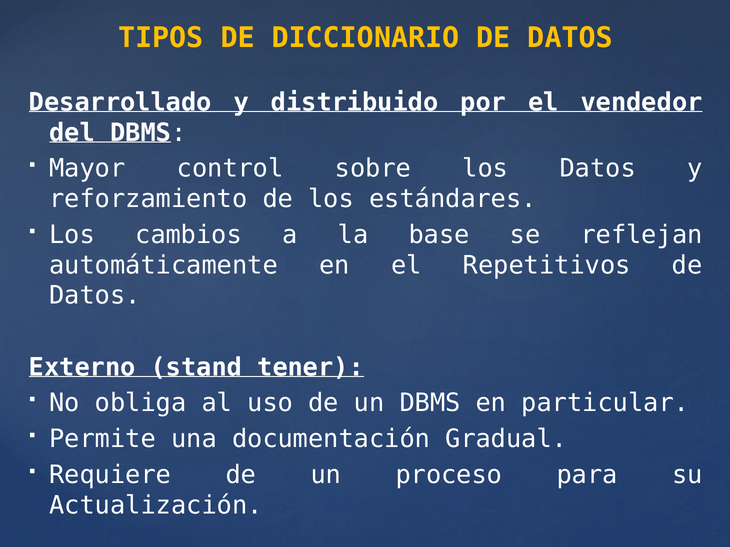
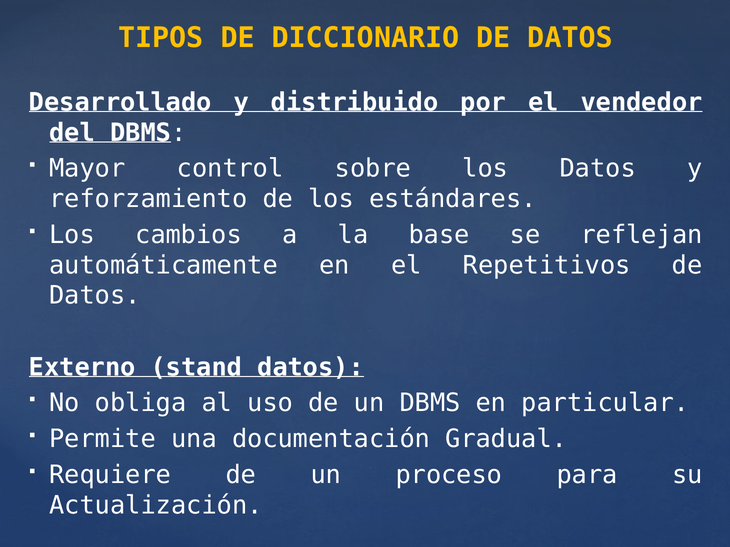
stand tener: tener -> datos
